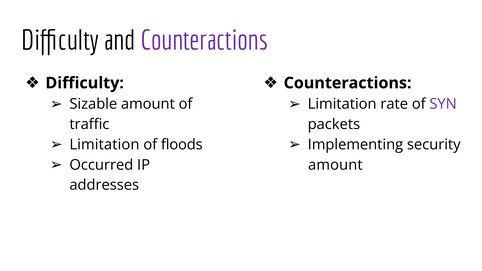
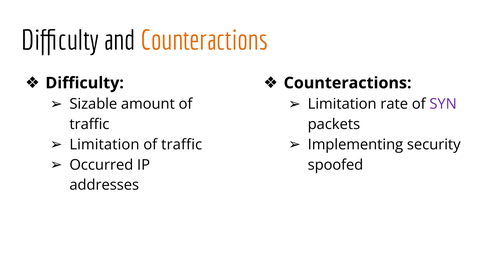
Counteractions at (204, 41) colour: purple -> orange
floods at (182, 145): floods -> traffic
amount at (335, 165): amount -> spoofed
